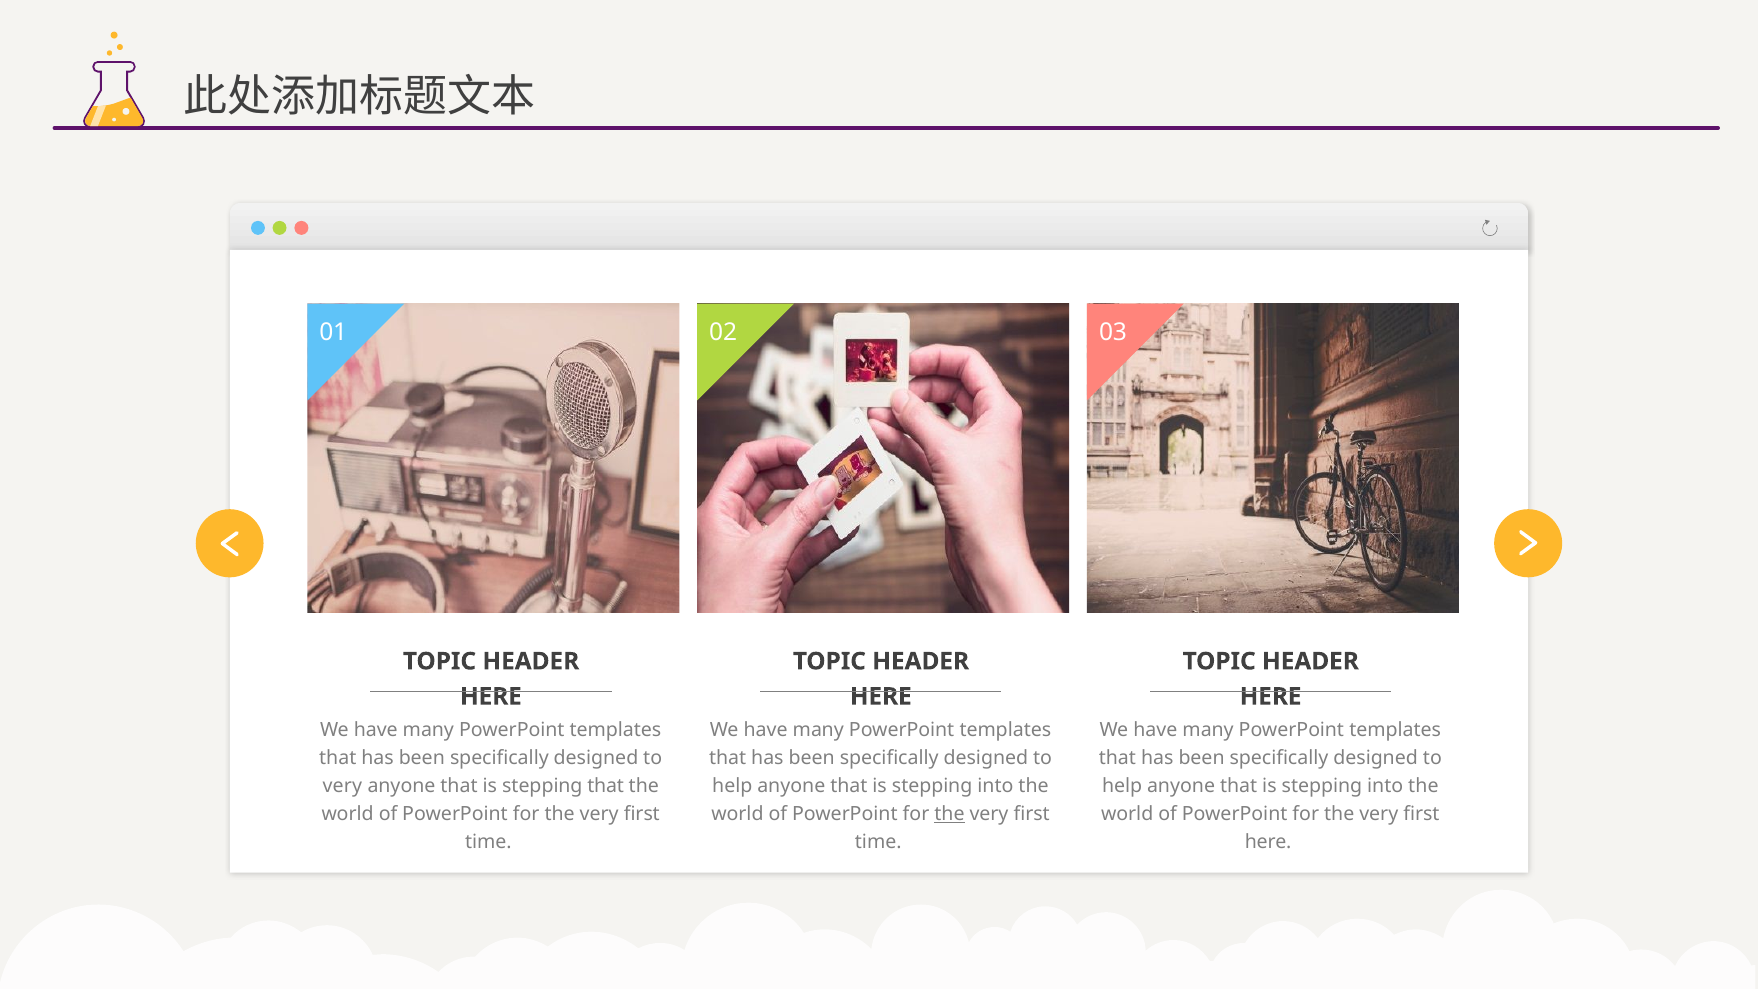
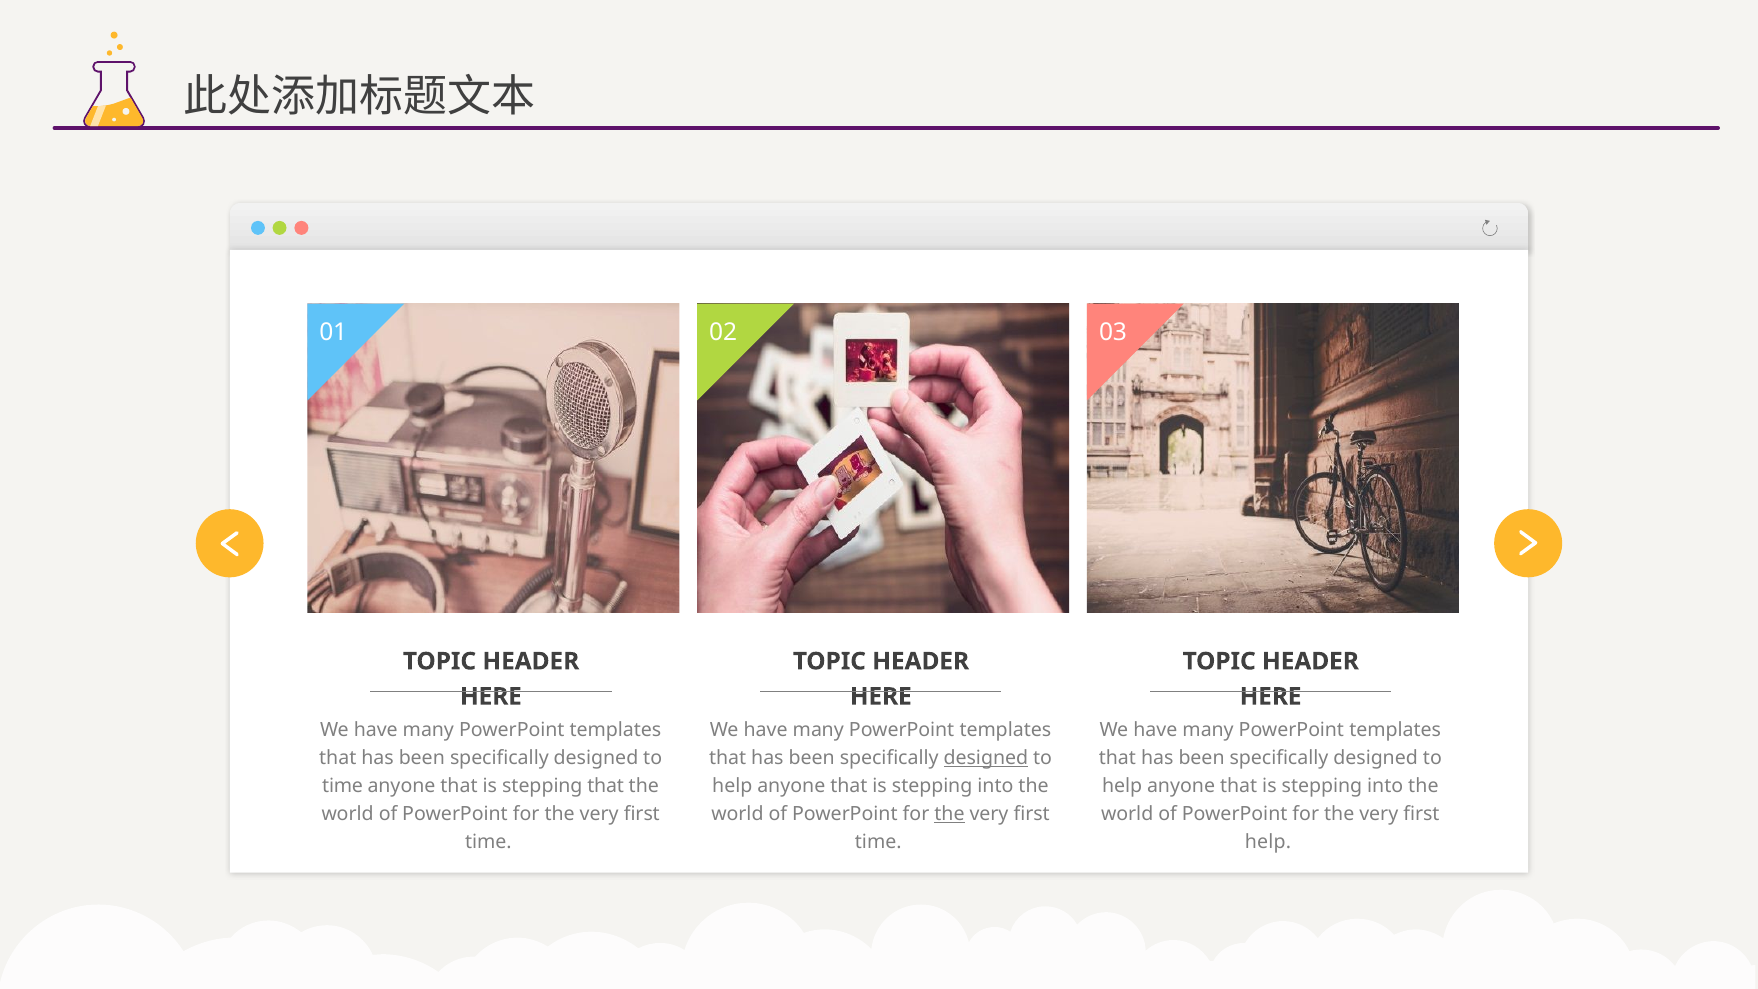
designed at (986, 758) underline: none -> present
very at (342, 786): very -> time
here at (1268, 842): here -> help
